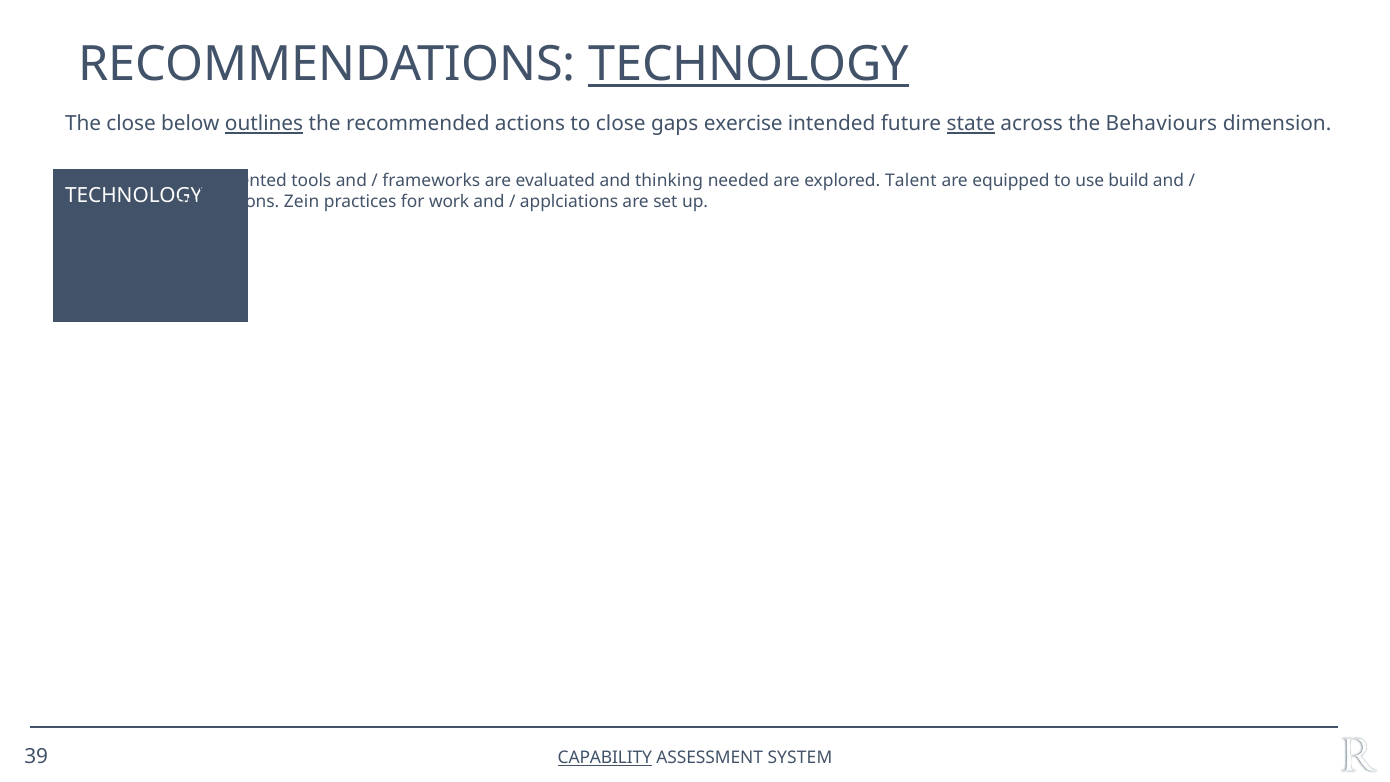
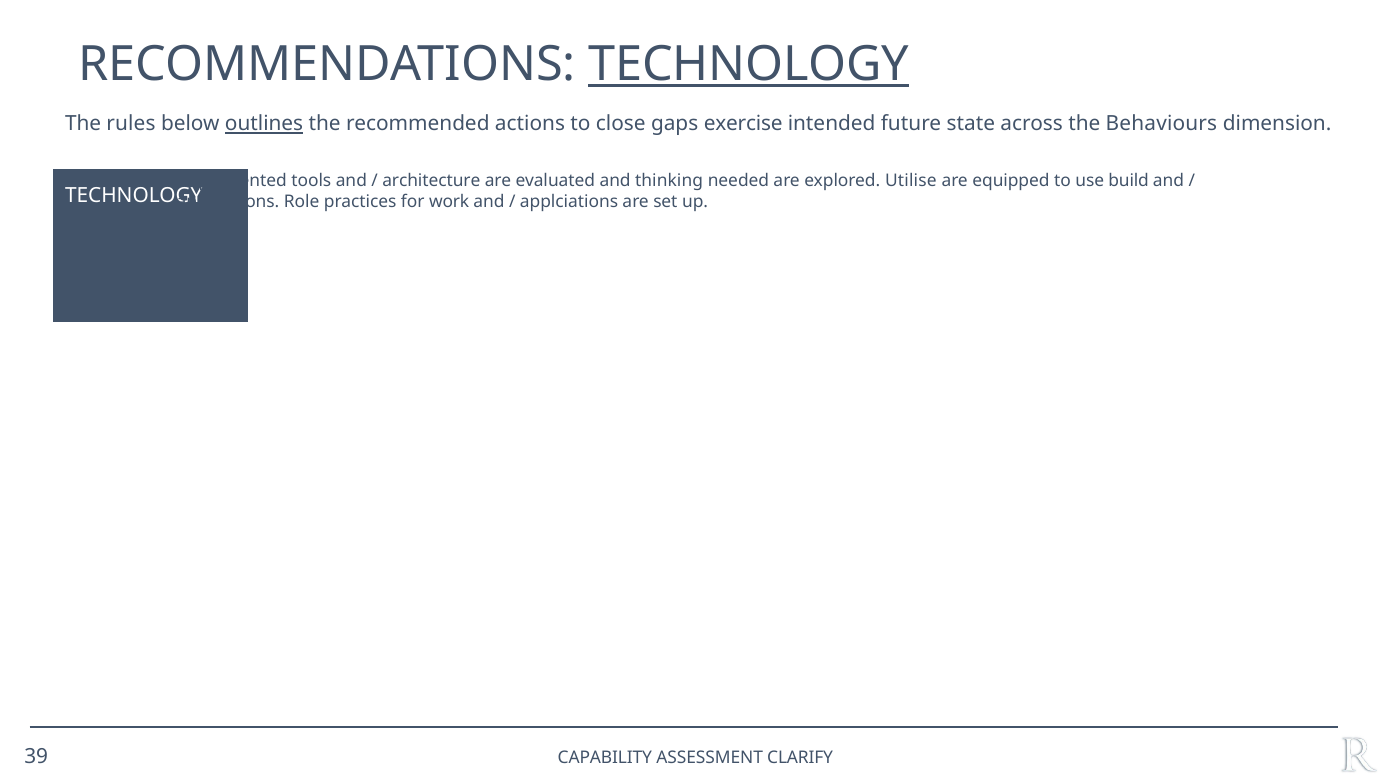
The close: close -> rules
state underline: present -> none
frameworks: frameworks -> architecture
Talent: Talent -> Utilise
Zein: Zein -> Role
CAPABILITY underline: present -> none
SYSTEM: SYSTEM -> CLARIFY
